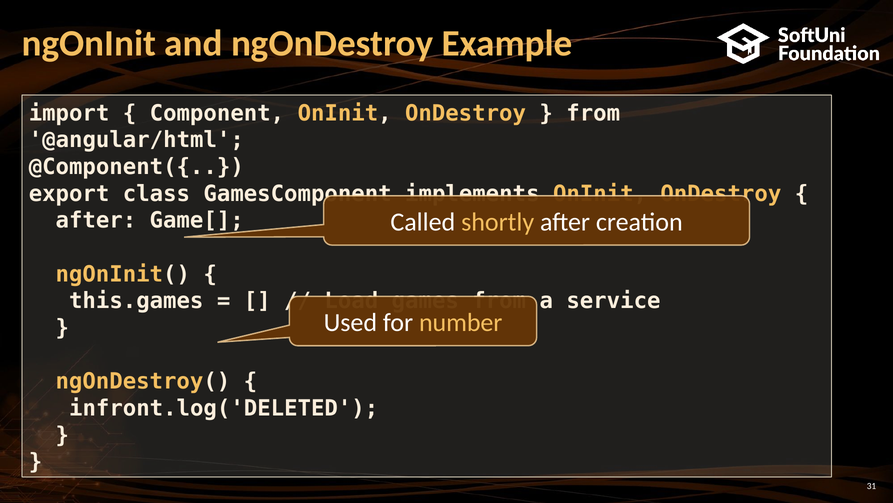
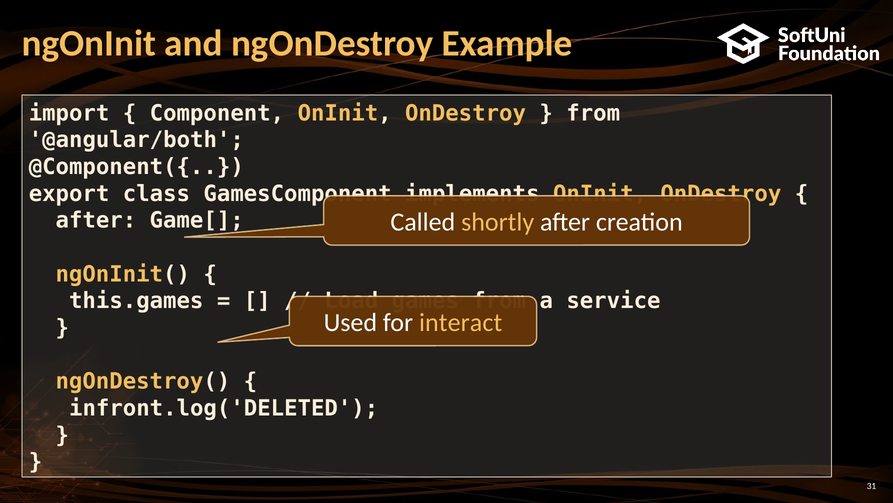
@angular/html: @angular/html -> @angular/both
number: number -> interact
